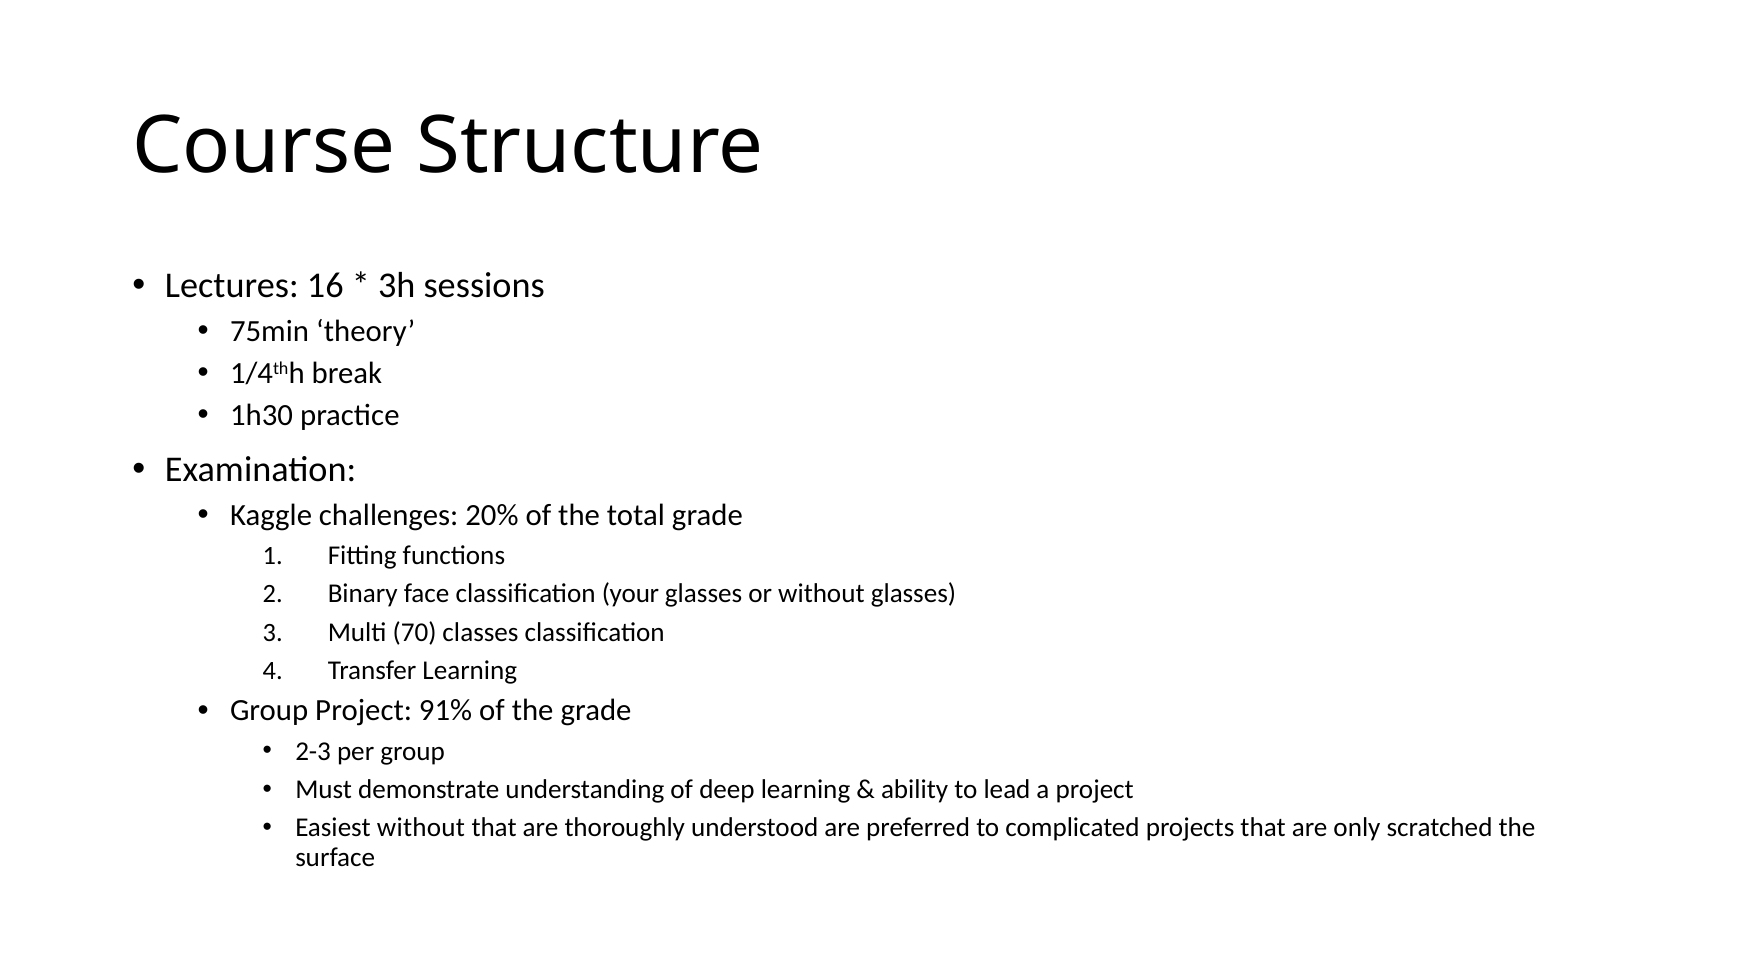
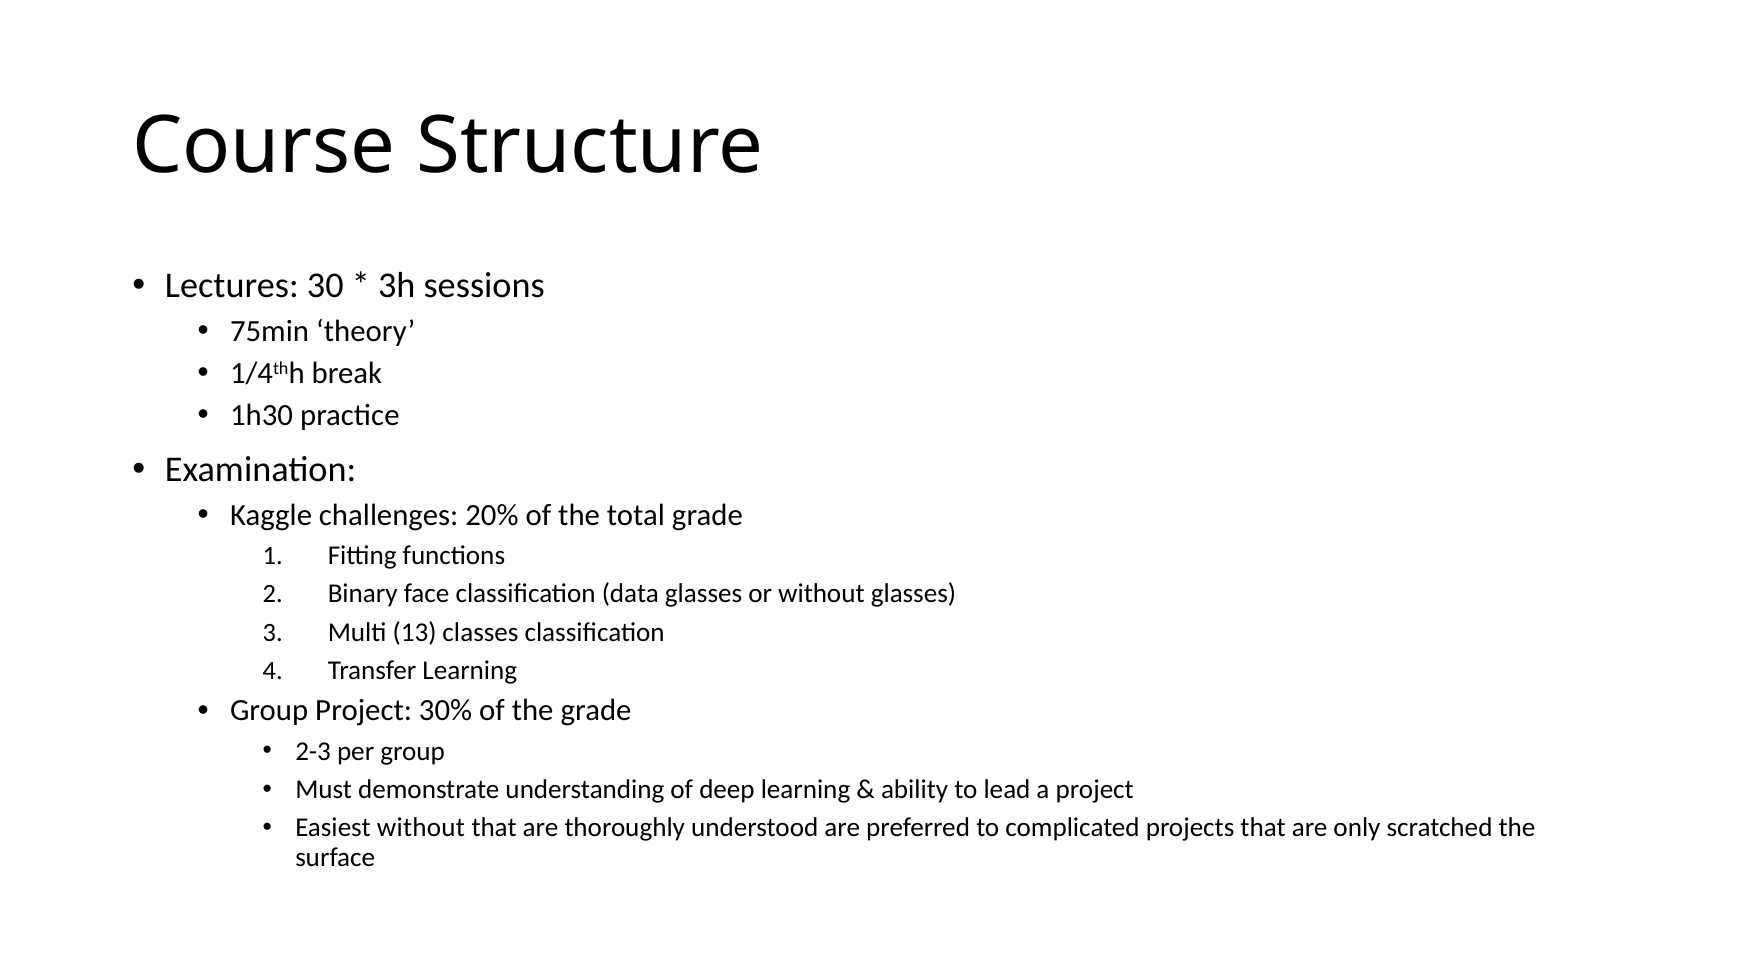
16: 16 -> 30
your: your -> data
70: 70 -> 13
91%: 91% -> 30%
